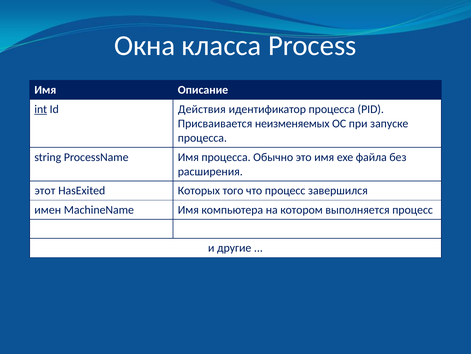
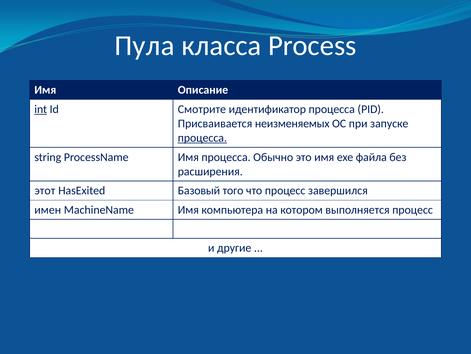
Окна: Окна -> Пула
Действия: Действия -> Смотрите
процесса at (202, 138) underline: none -> present
Которых: Которых -> Базовый
